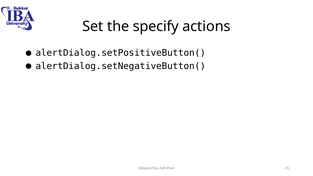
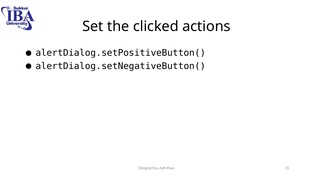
specify: specify -> clicked
